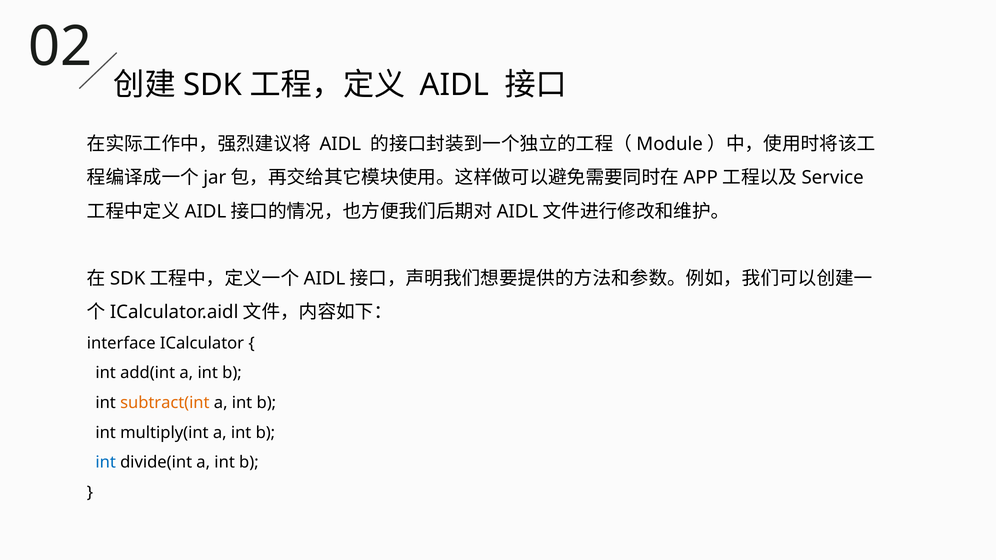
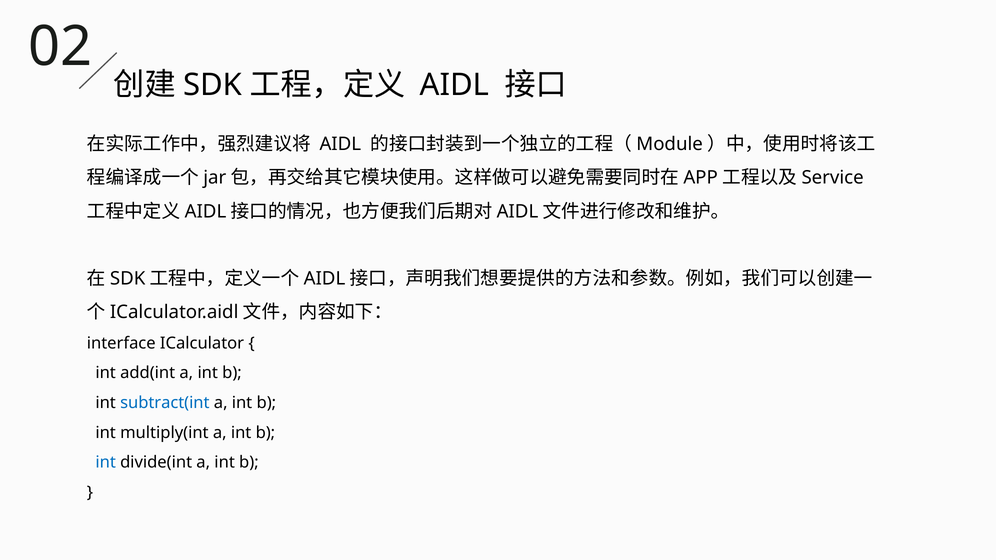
subtract(int colour: orange -> blue
